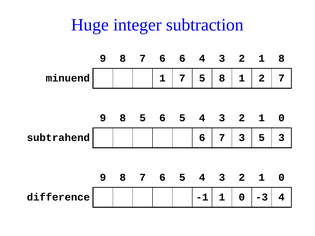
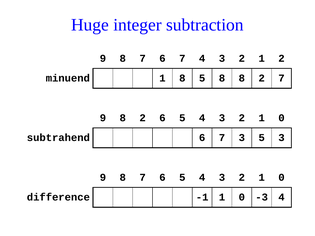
7 6 6: 6 -> 7
1 8: 8 -> 2
1 7: 7 -> 8
8 1: 1 -> 8
9 8 5: 5 -> 2
